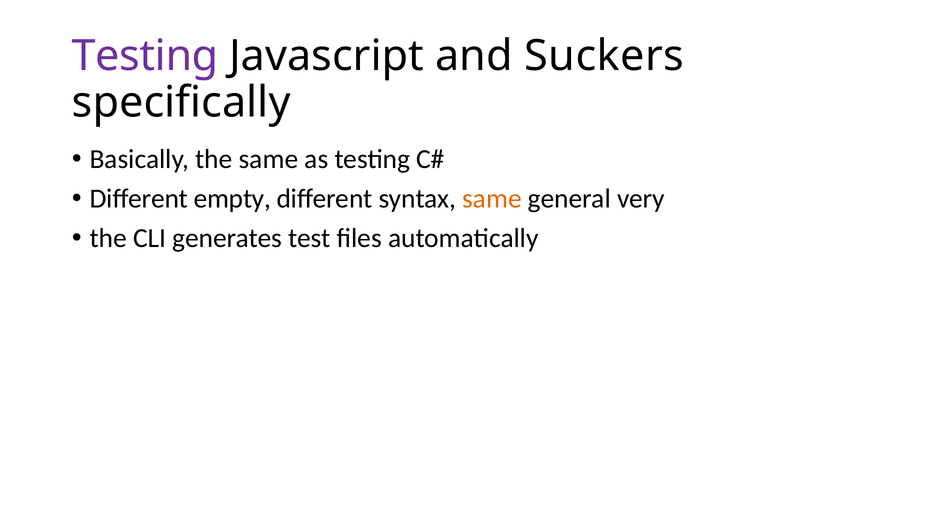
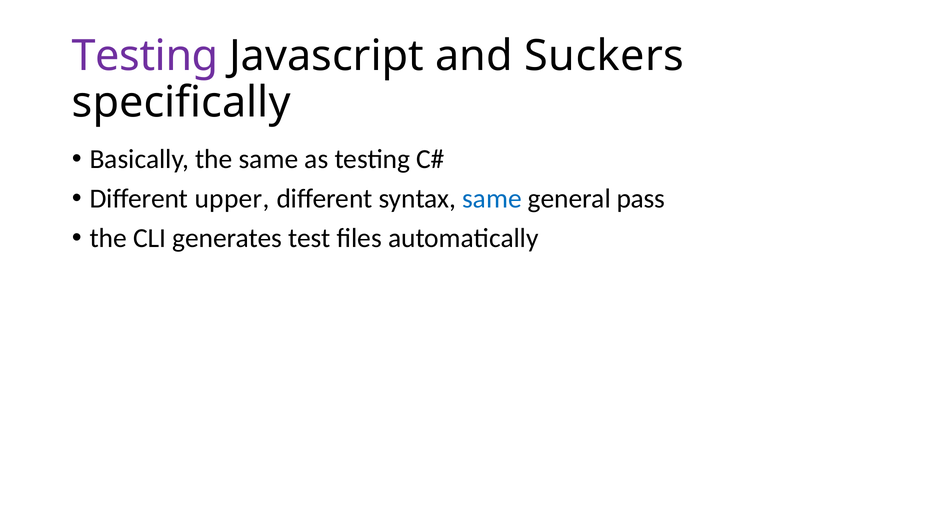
empty: empty -> upper
same at (492, 199) colour: orange -> blue
very: very -> pass
